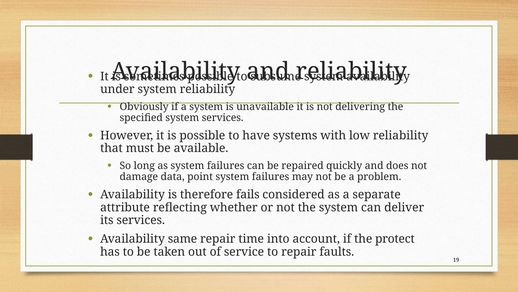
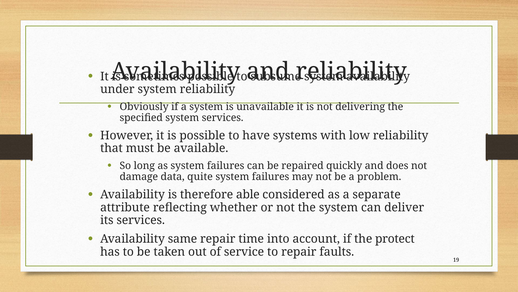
point: point -> quite
fails: fails -> able
